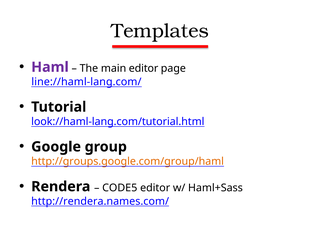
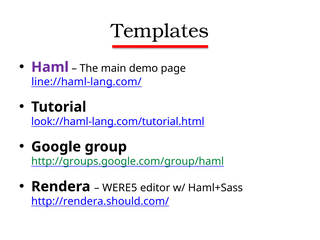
main editor: editor -> demo
http://groups.google.com/group/haml colour: orange -> green
CODE5: CODE5 -> WERE5
http://rendera.names.com/: http://rendera.names.com/ -> http://rendera.should.com/
